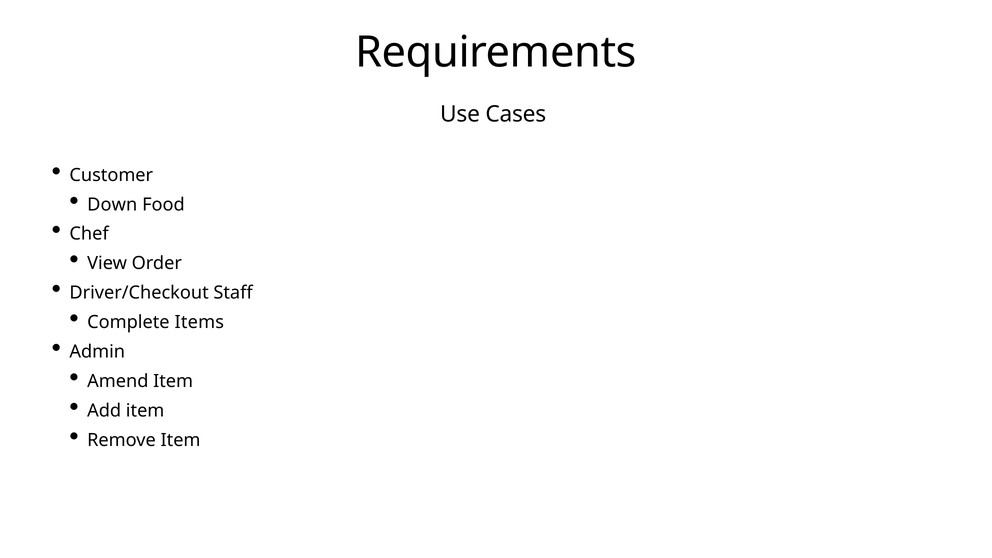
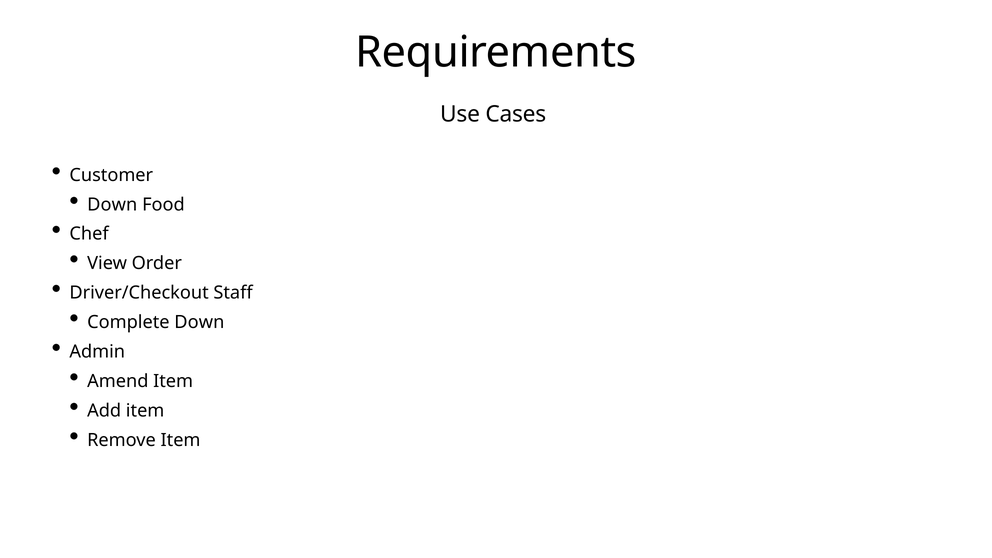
Complete Items: Items -> Down
